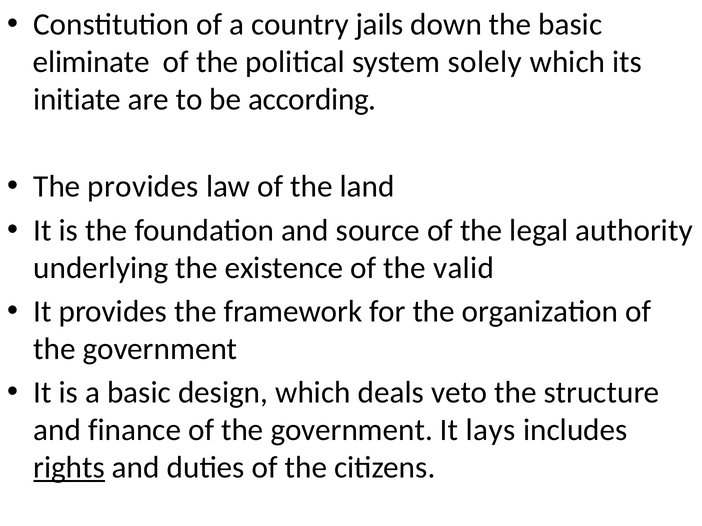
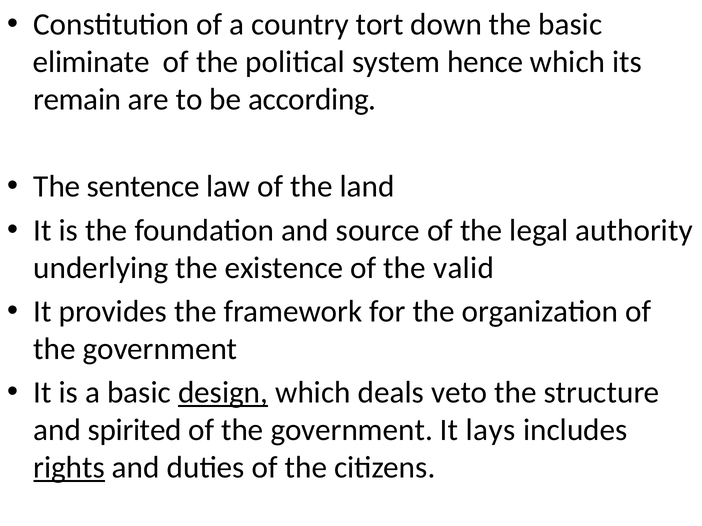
jails: jails -> tort
solely: solely -> hence
initiate: initiate -> remain
The provides: provides -> sentence
design underline: none -> present
finance: finance -> spirited
